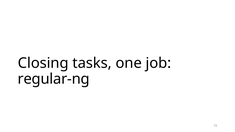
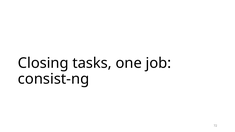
regular-ng: regular-ng -> consist-ng
